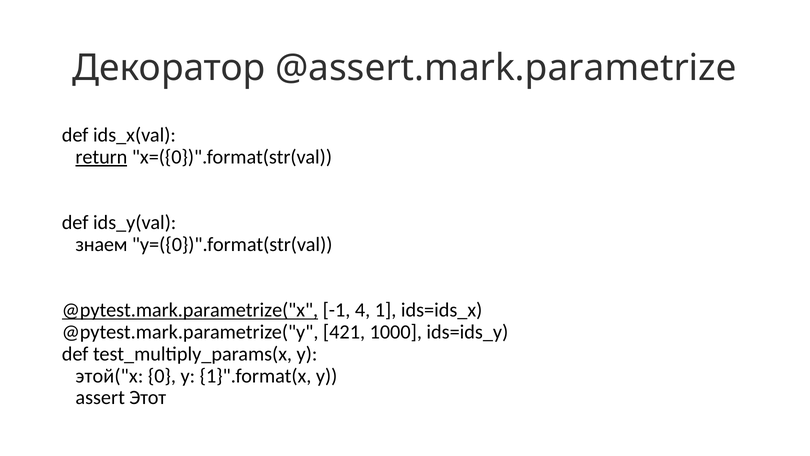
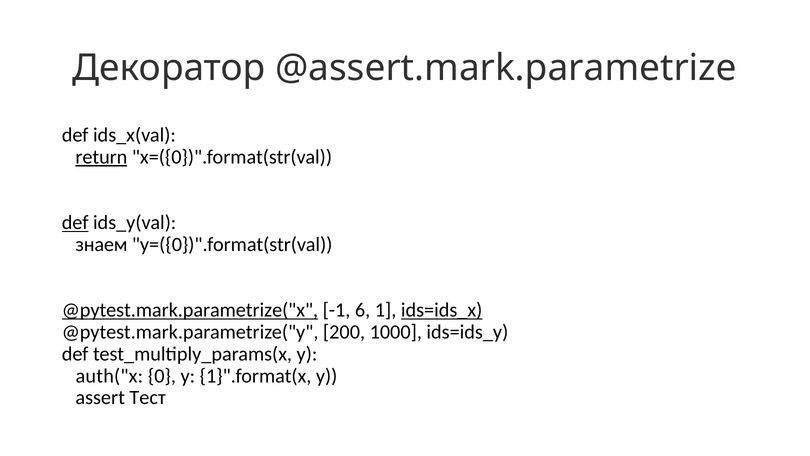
def at (75, 223) underline: none -> present
4: 4 -> 6
ids=ids_x underline: none -> present
421: 421 -> 200
этой("x: этой("x -> auth("x
Этот: Этот -> Тест
